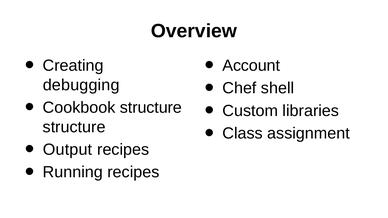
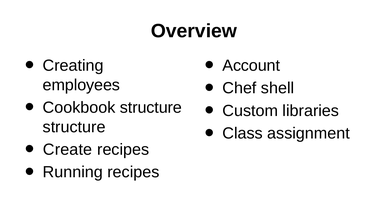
debugging: debugging -> employees
Output: Output -> Create
